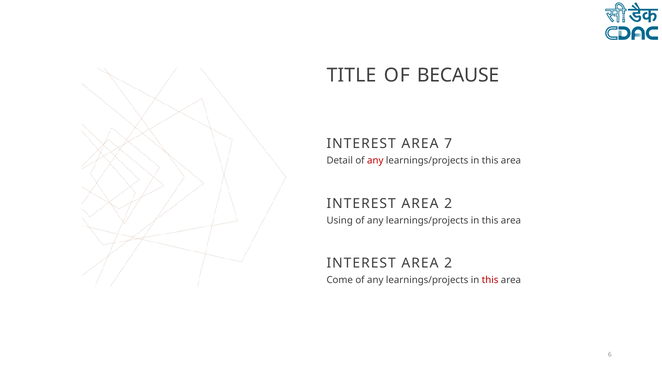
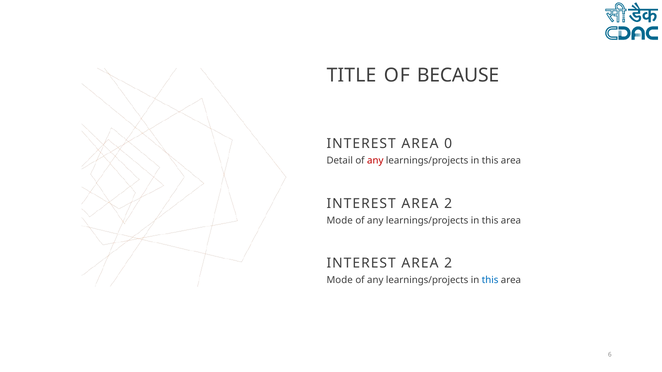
7: 7 -> 0
Using at (340, 221): Using -> Mode
Come at (340, 280): Come -> Mode
this at (490, 280) colour: red -> blue
